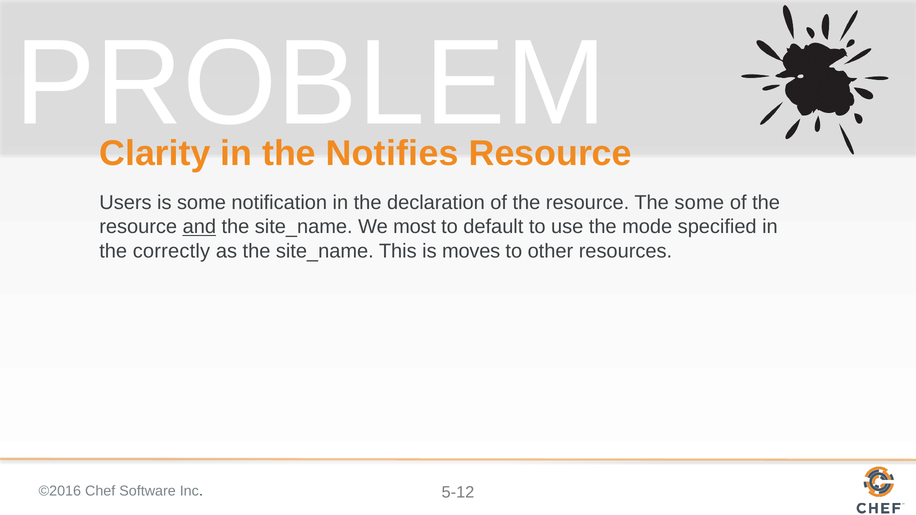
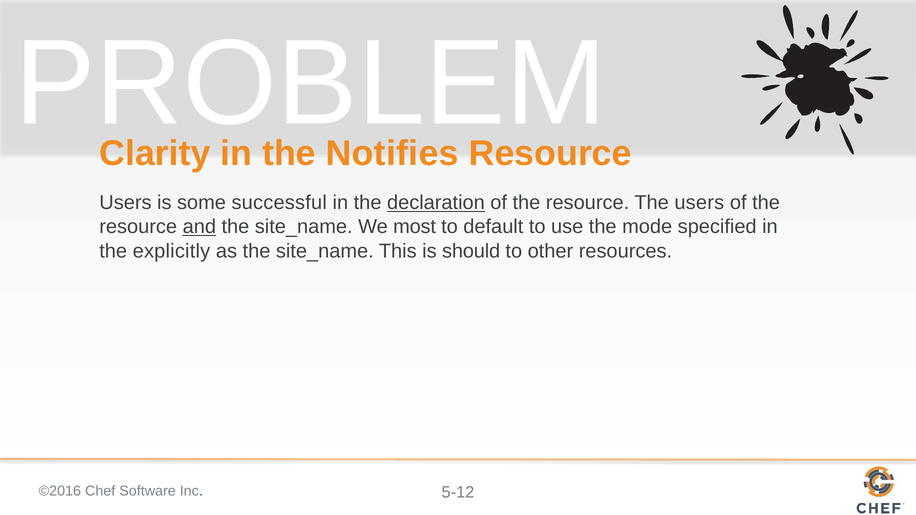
notification: notification -> successful
declaration underline: none -> present
The some: some -> users
correctly: correctly -> explicitly
moves: moves -> should
